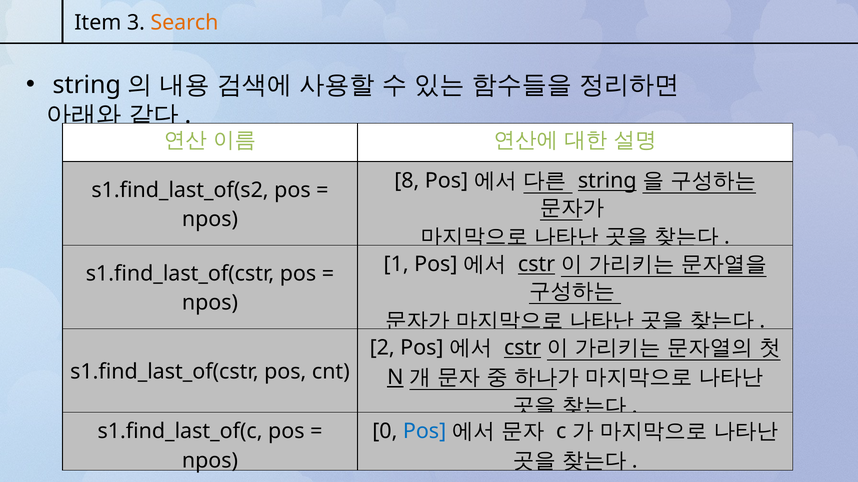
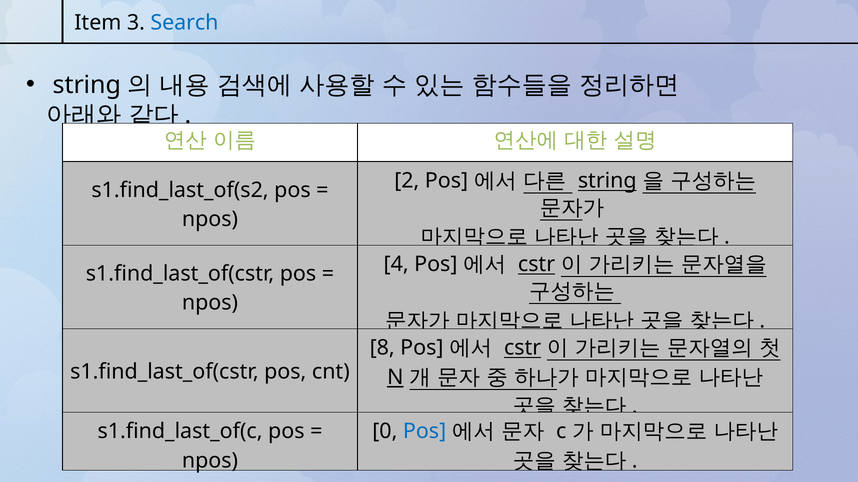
Search colour: orange -> blue
8: 8 -> 2
1: 1 -> 4
2: 2 -> 8
